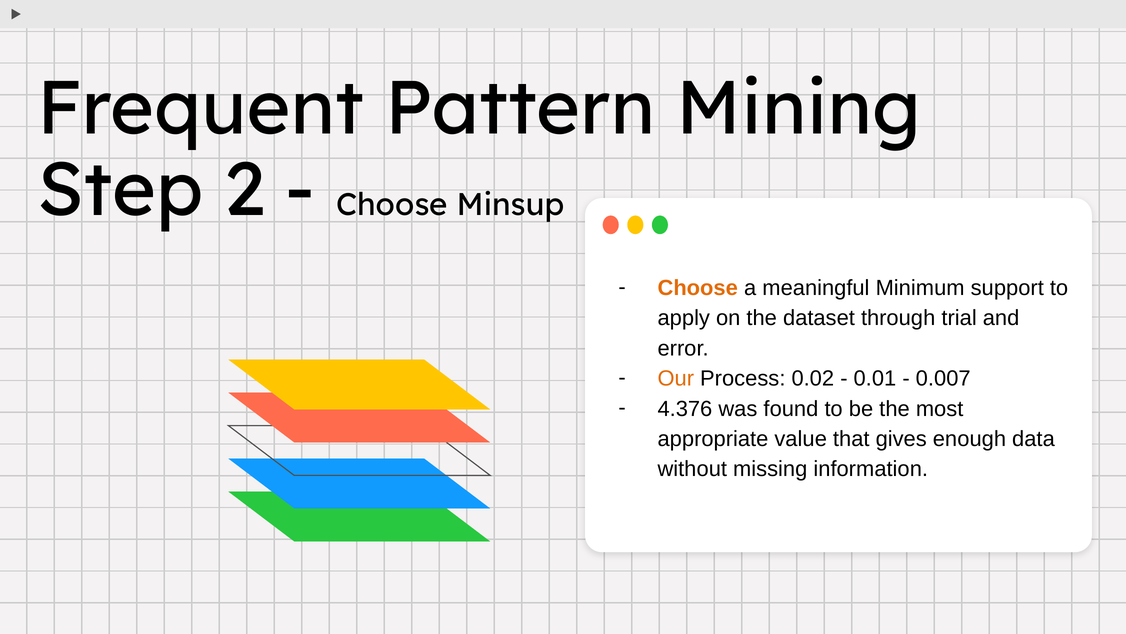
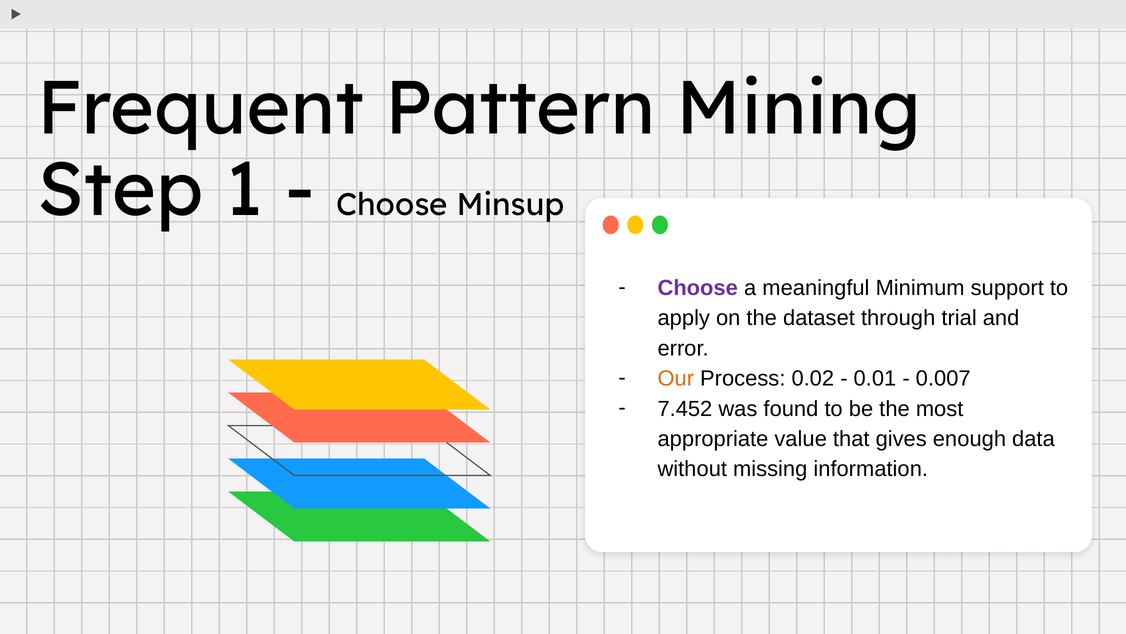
2: 2 -> 1
Choose at (698, 288) colour: orange -> purple
4.376: 4.376 -> 7.452
